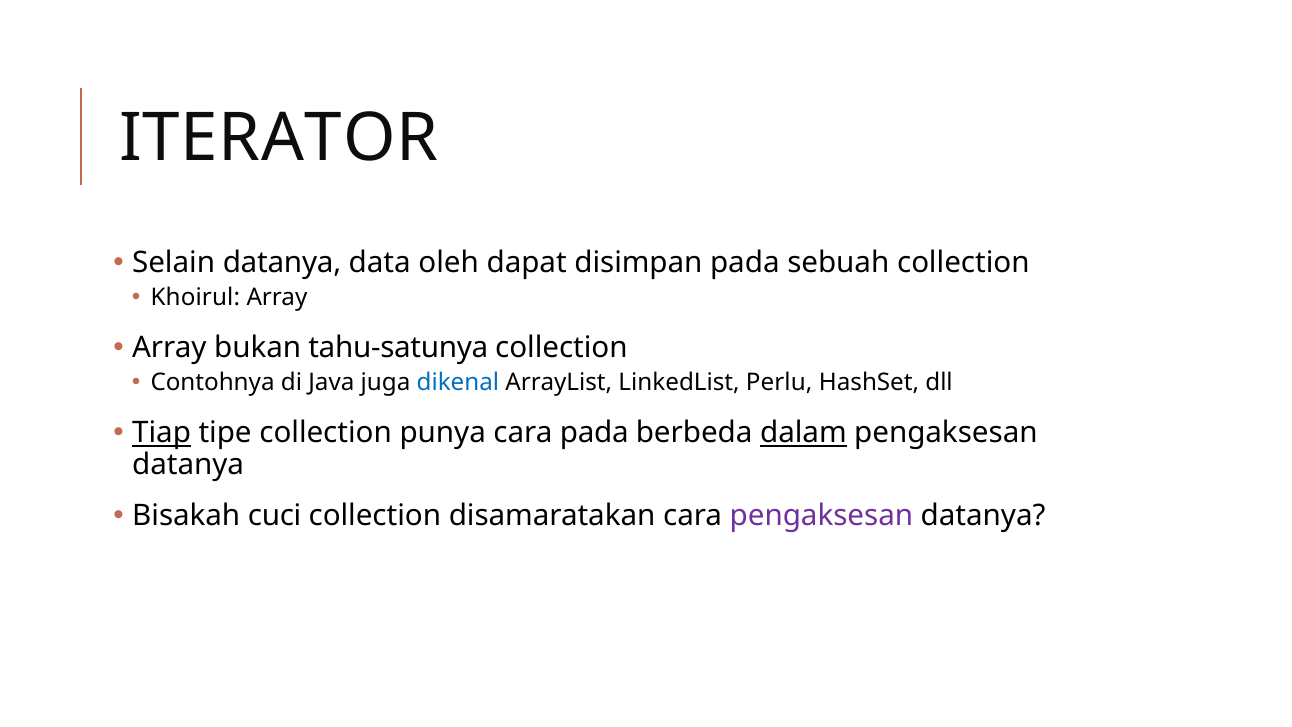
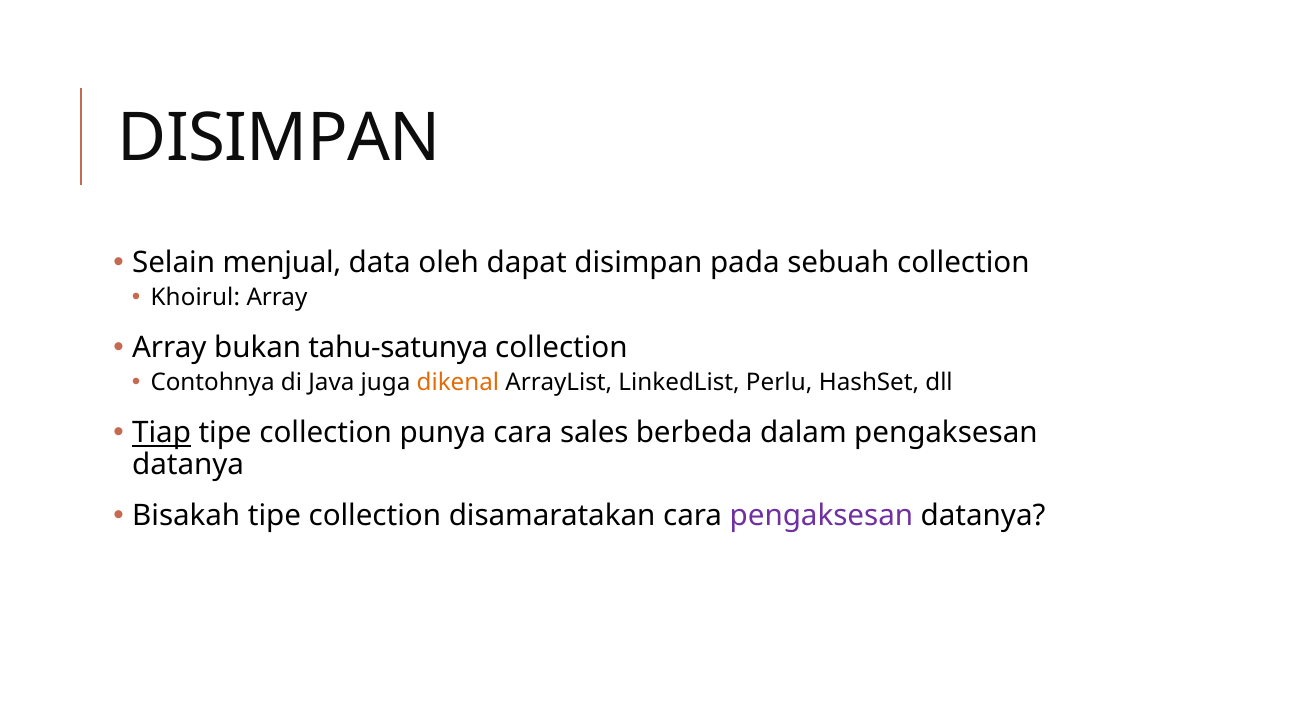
ITERATOR at (279, 139): ITERATOR -> DISIMPAN
Selain datanya: datanya -> menjual
dikenal colour: blue -> orange
cara pada: pada -> sales
dalam underline: present -> none
Bisakah cuci: cuci -> tipe
